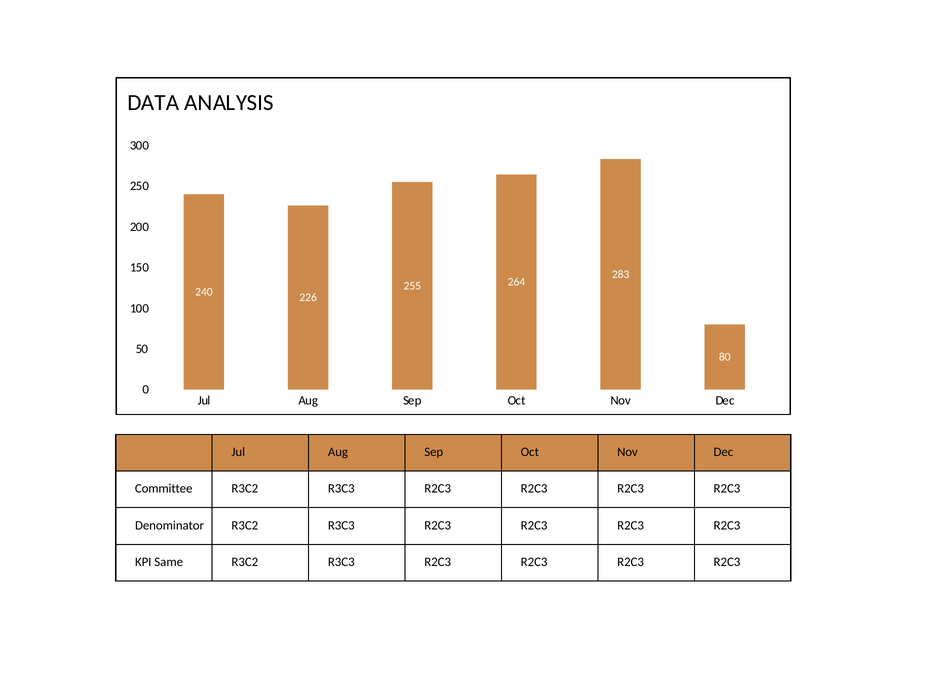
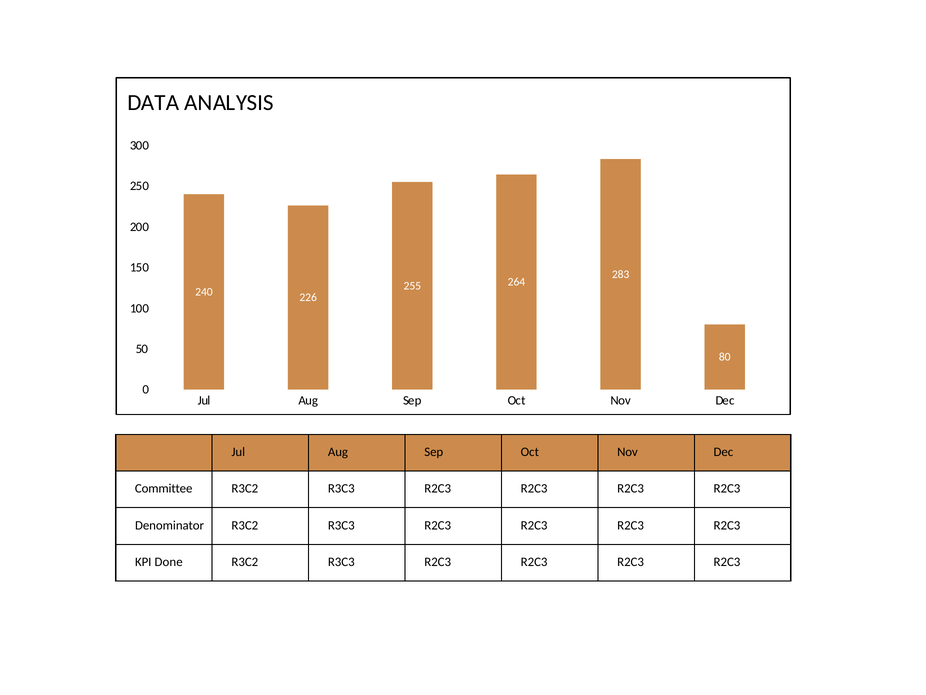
Same: Same -> Done
